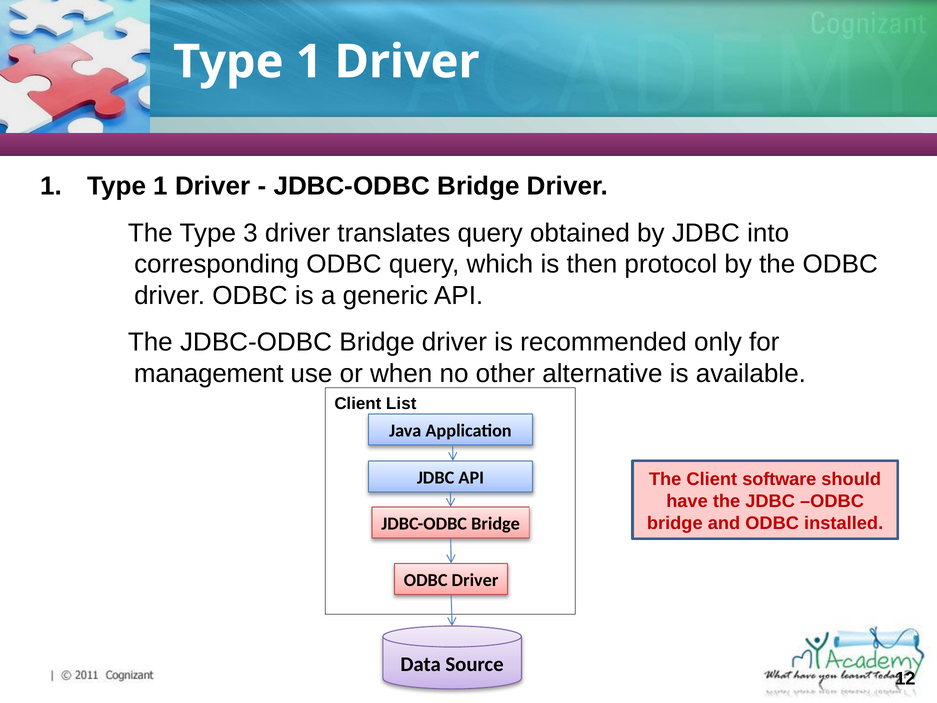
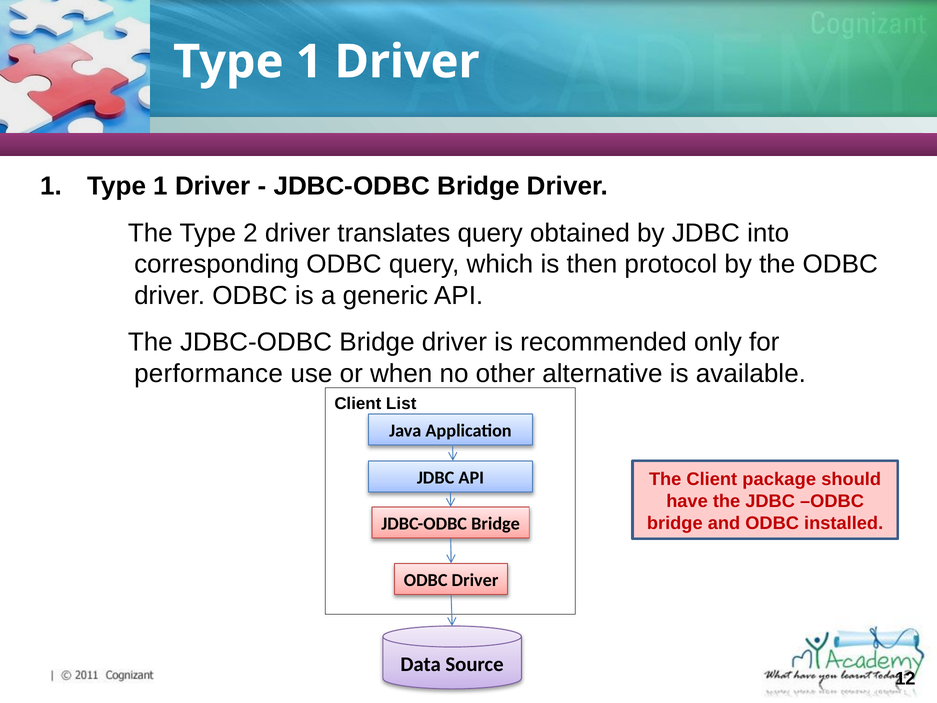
3: 3 -> 2
management: management -> performance
software: software -> package
